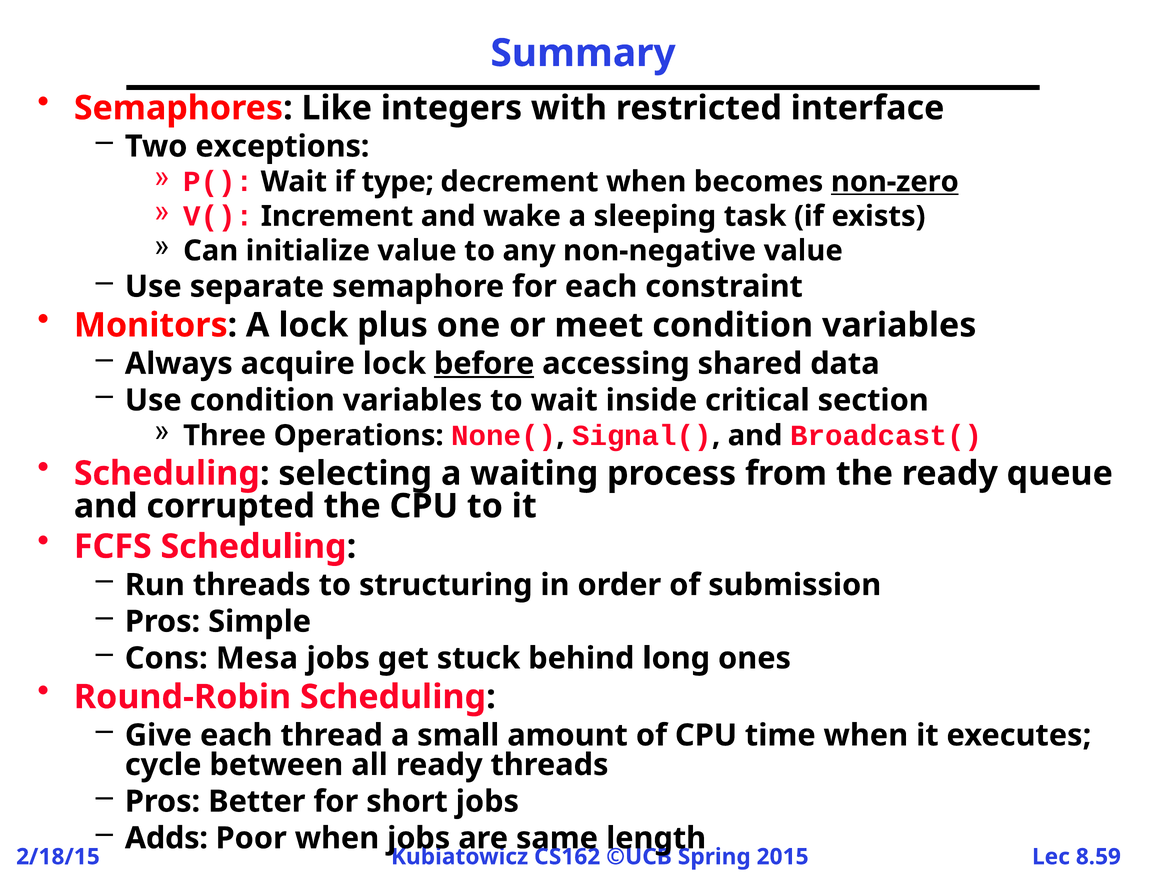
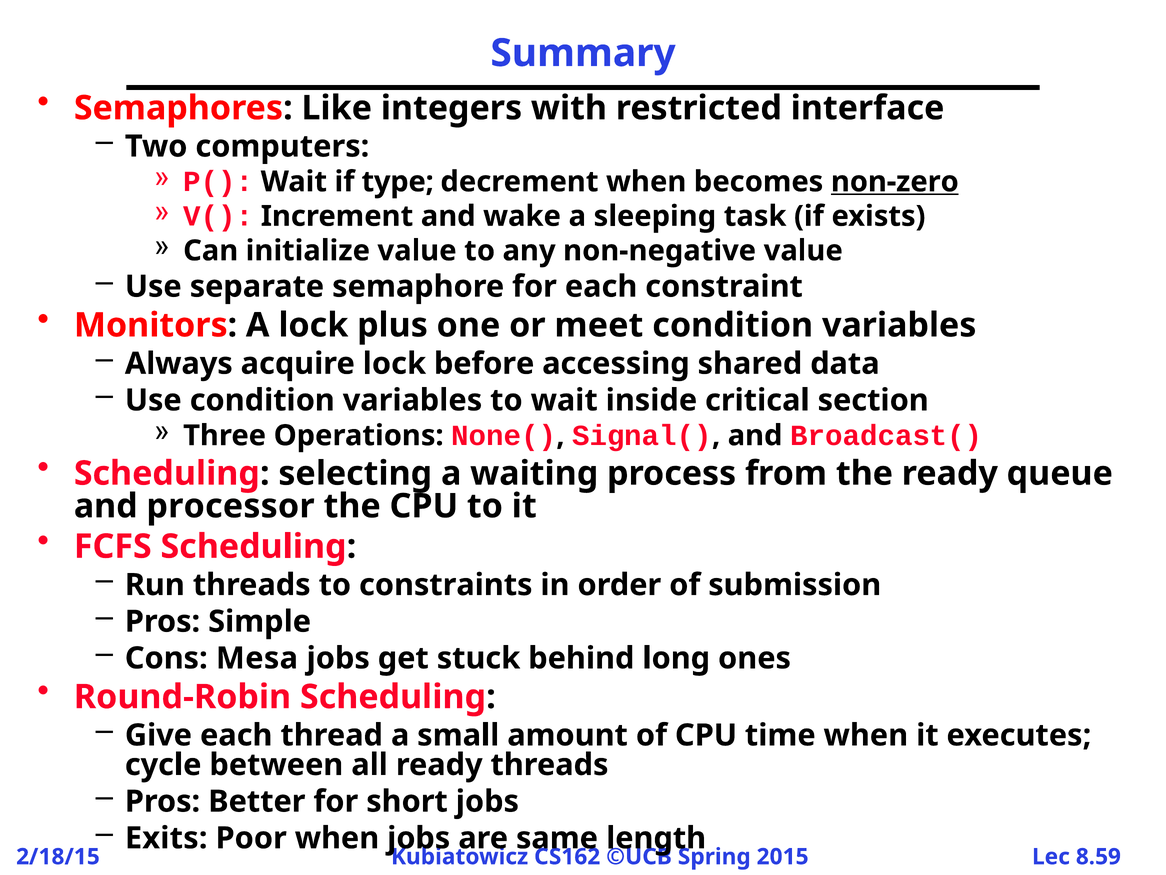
exceptions: exceptions -> computers
before underline: present -> none
corrupted: corrupted -> processor
structuring: structuring -> constraints
Adds: Adds -> Exits
